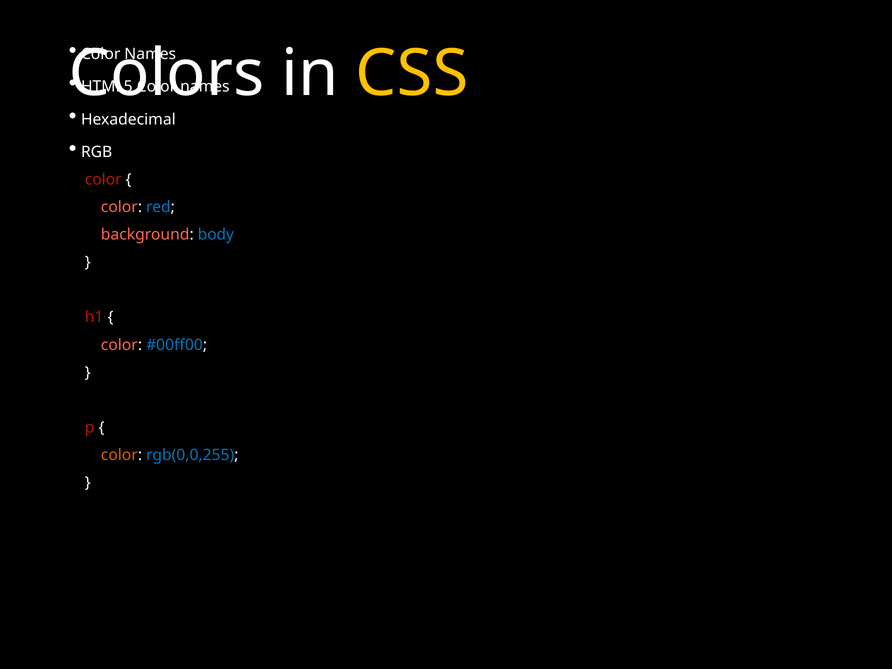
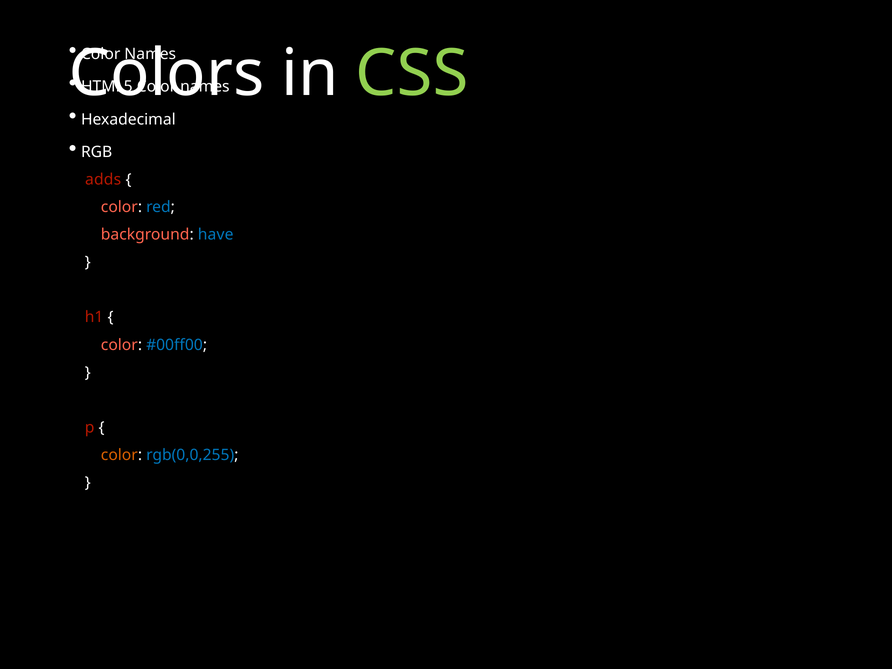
CSS colour: yellow -> light green
color at (103, 180): color -> adds
body: body -> have
